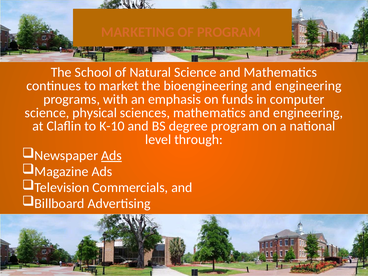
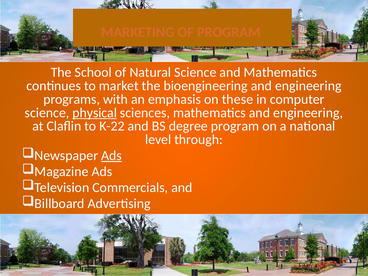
funds: funds -> these
physical underline: none -> present
K-10: K-10 -> K-22
